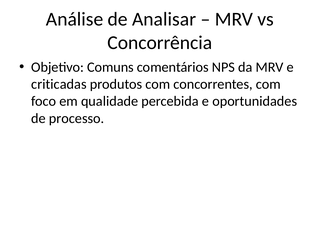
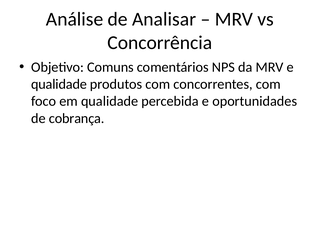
criticadas at (59, 84): criticadas -> qualidade
processo: processo -> cobrança
